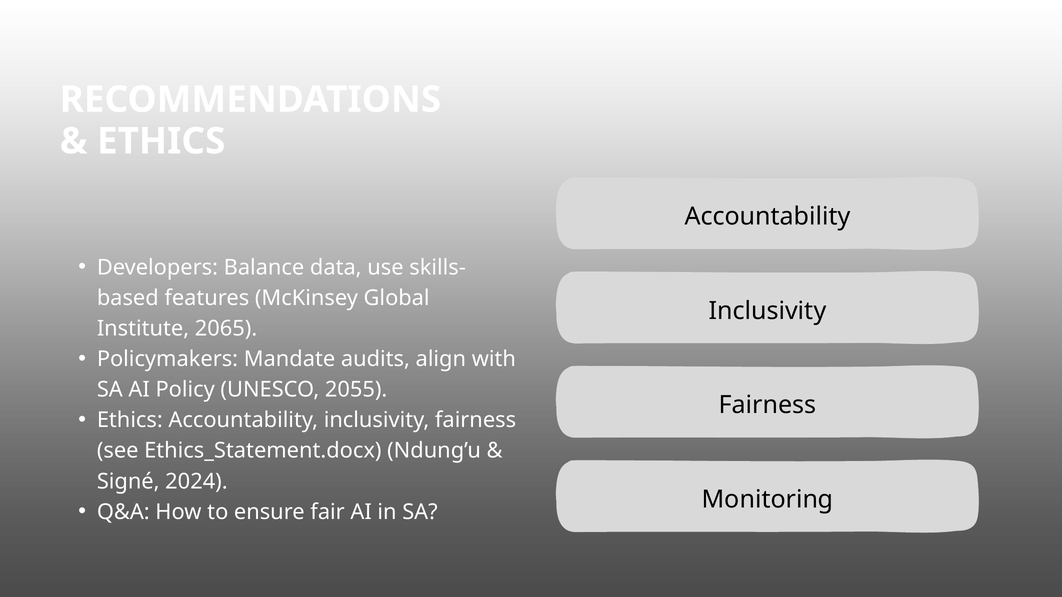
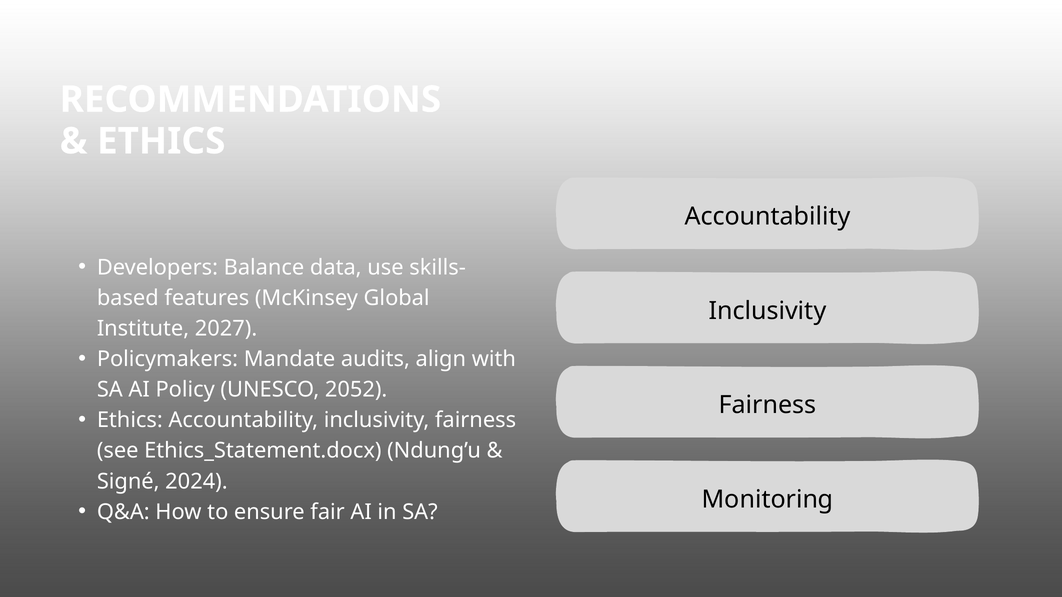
2065: 2065 -> 2027
2055: 2055 -> 2052
